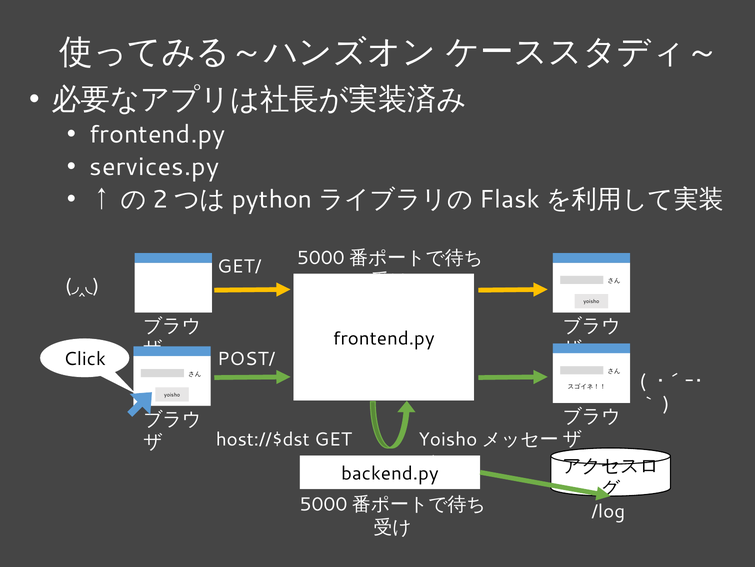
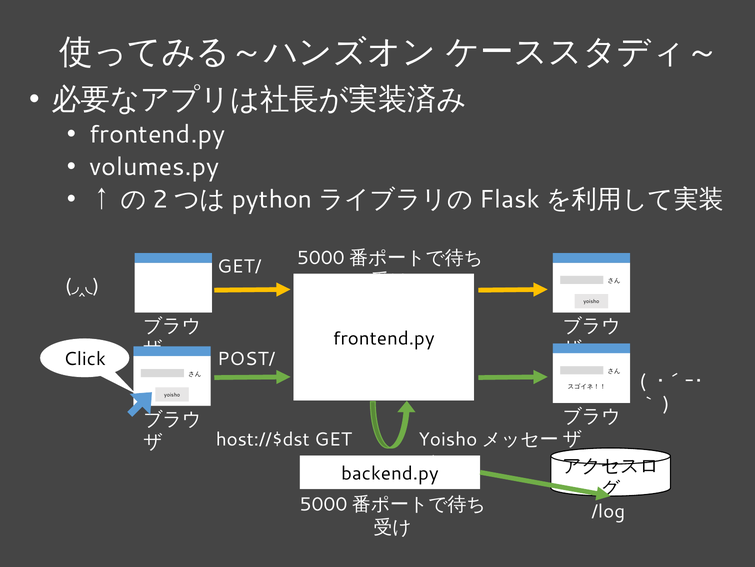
services.py: services.py -> volumes.py
